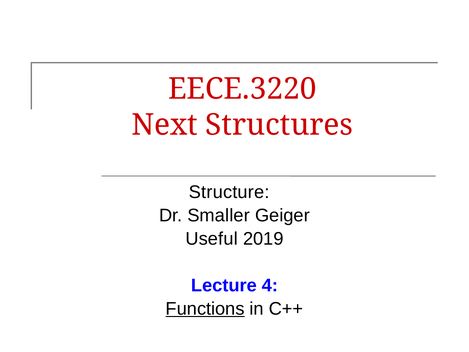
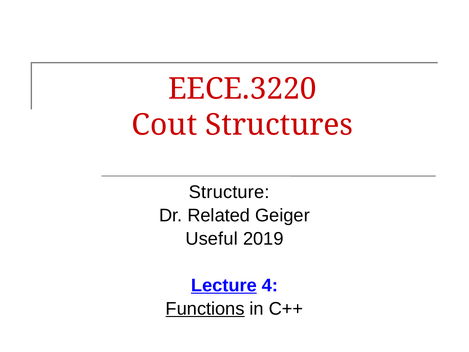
Next: Next -> Cout
Smaller: Smaller -> Related
Lecture underline: none -> present
